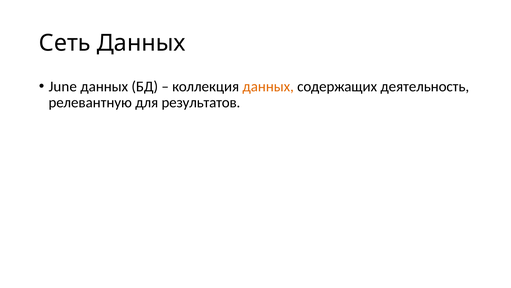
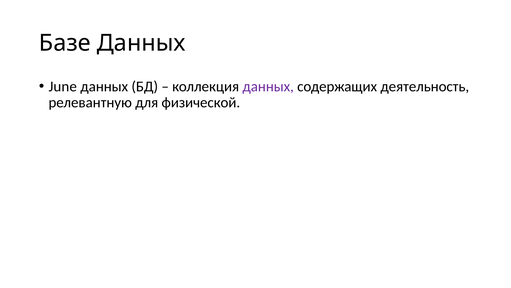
Сеть: Сеть -> Базе
данных at (268, 86) colour: orange -> purple
результатов: результатов -> физической
